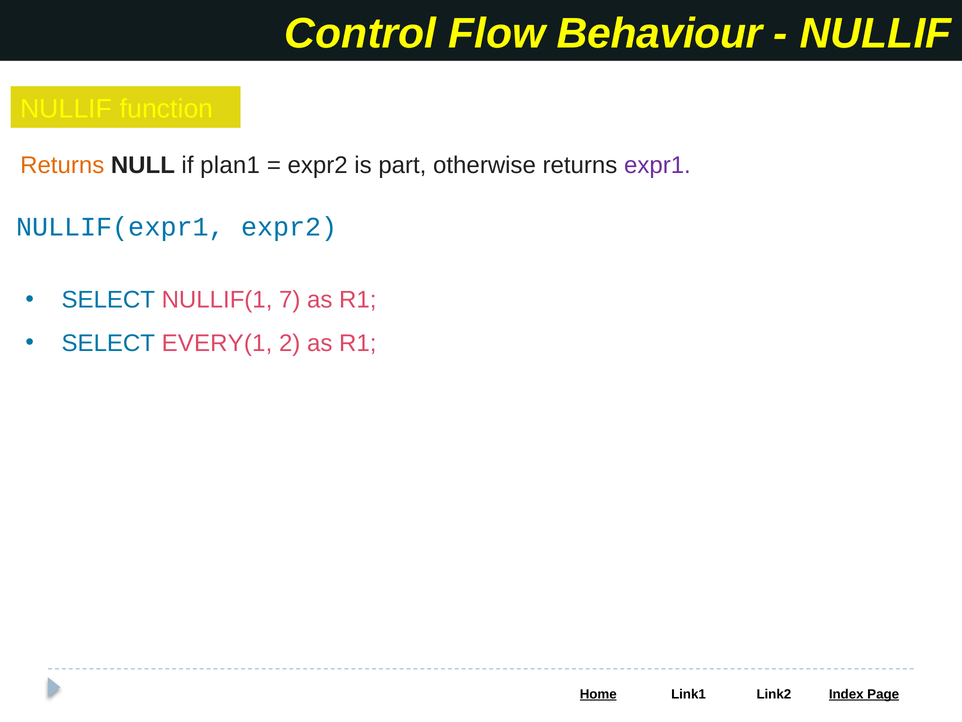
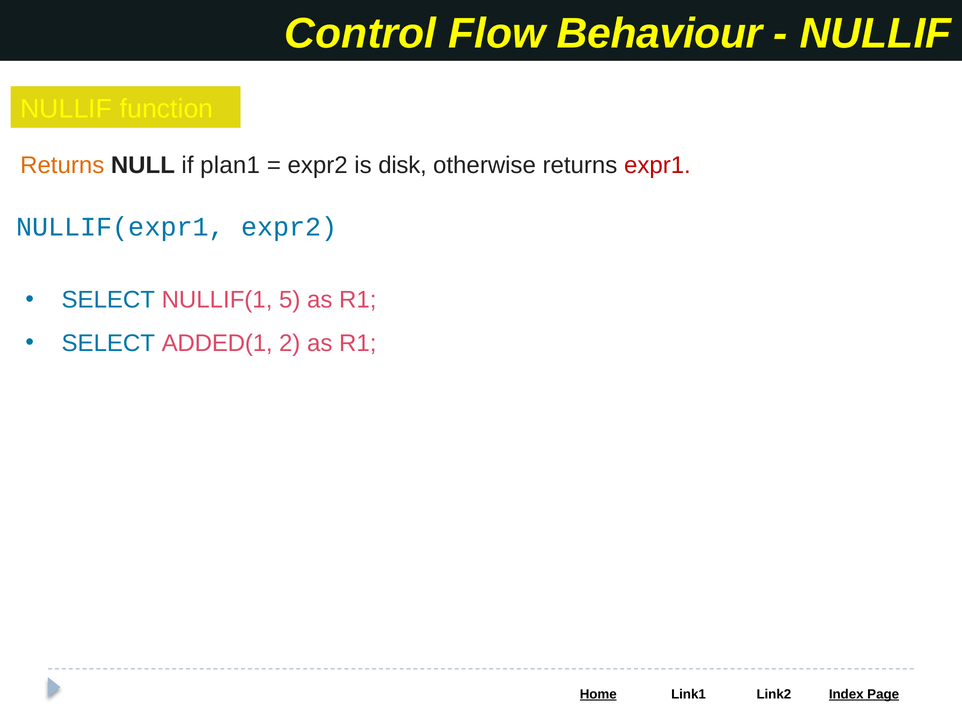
part: part -> disk
expr1 colour: purple -> red
7: 7 -> 5
EVERY(1: EVERY(1 -> ADDED(1
